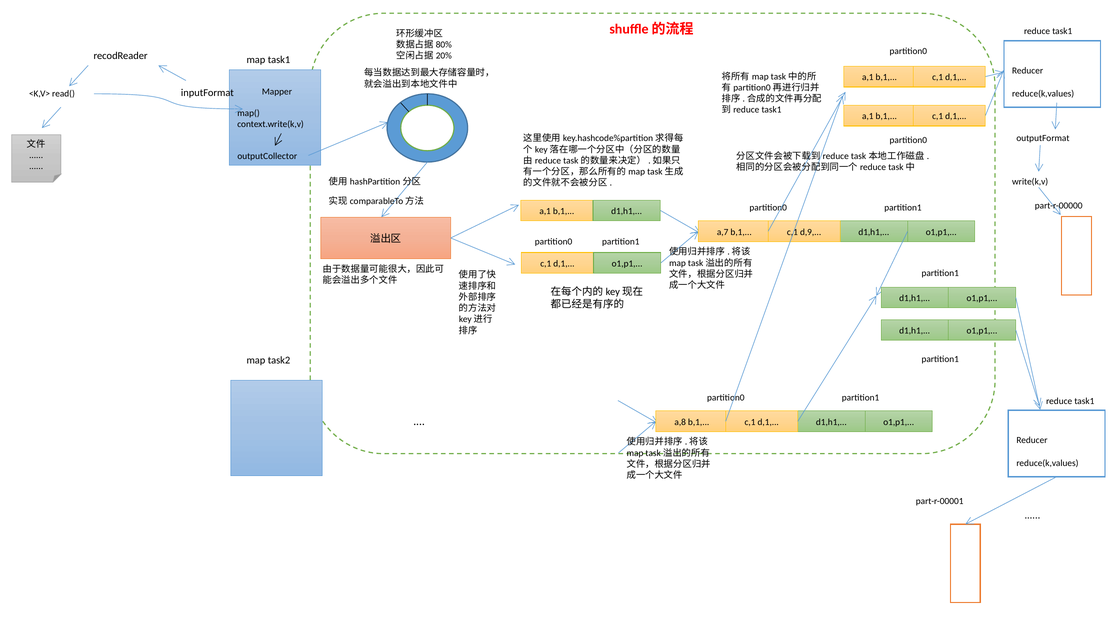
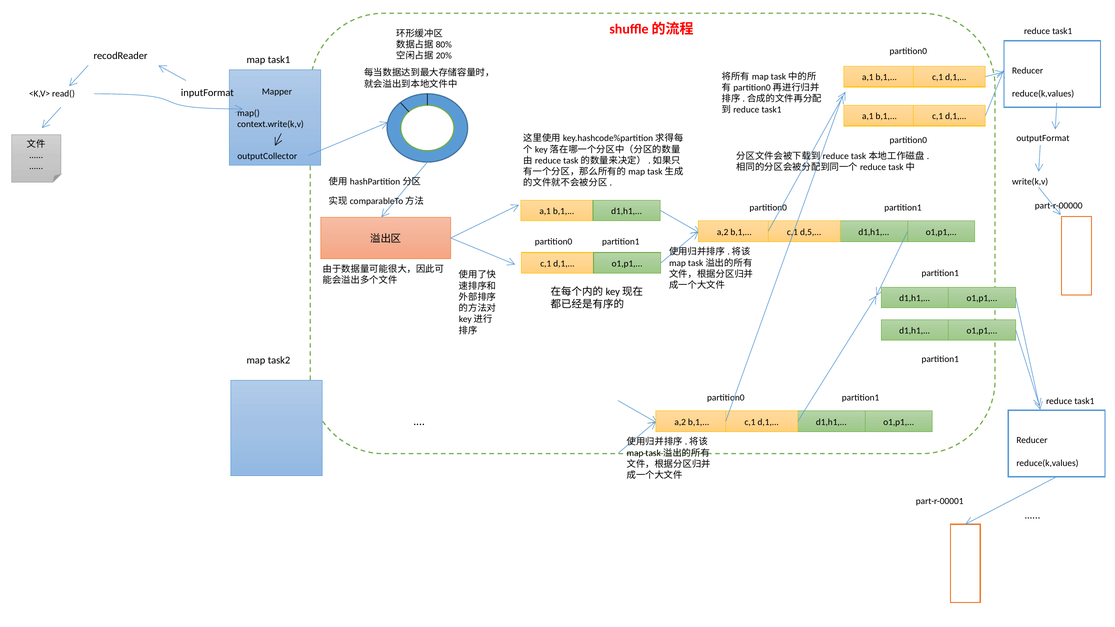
a,7 at (723, 232): a,7 -> a,2
d,9: d,9 -> d,5
a,8 at (680, 422): a,8 -> a,2
